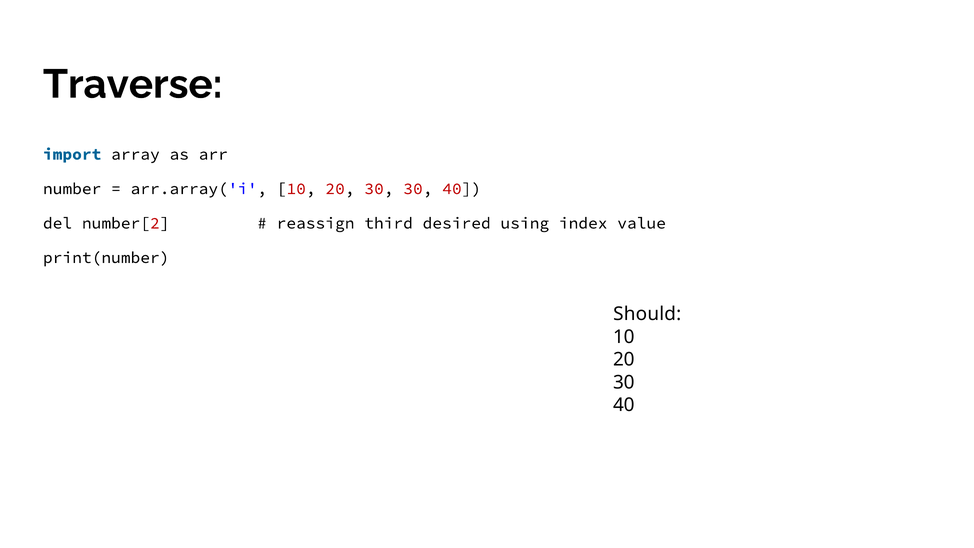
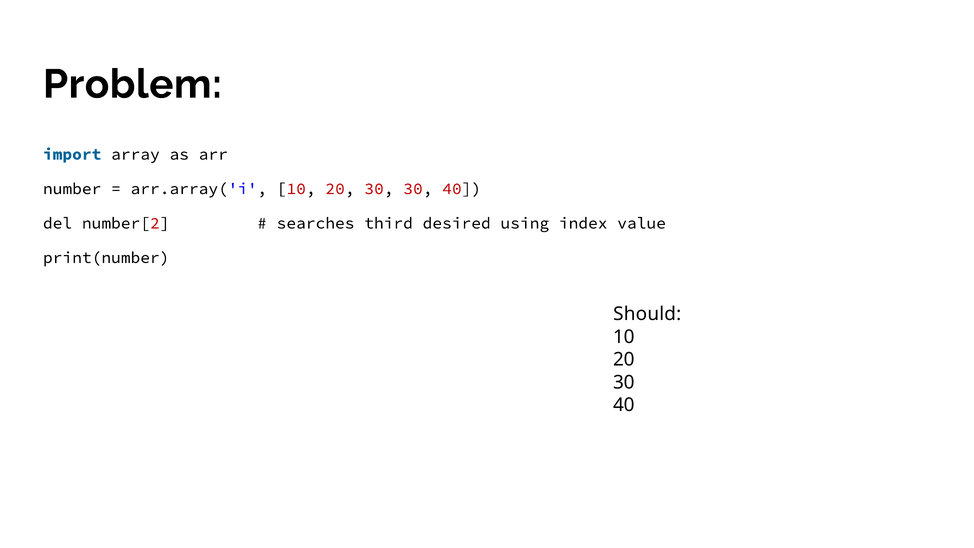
Traverse: Traverse -> Problem
reassign: reassign -> searches
